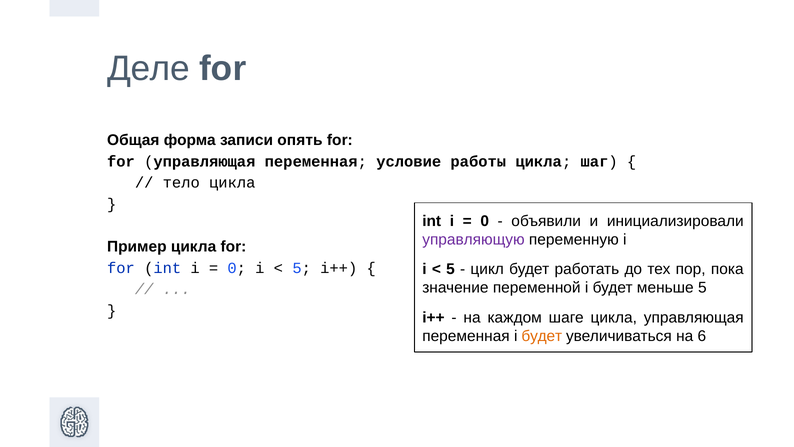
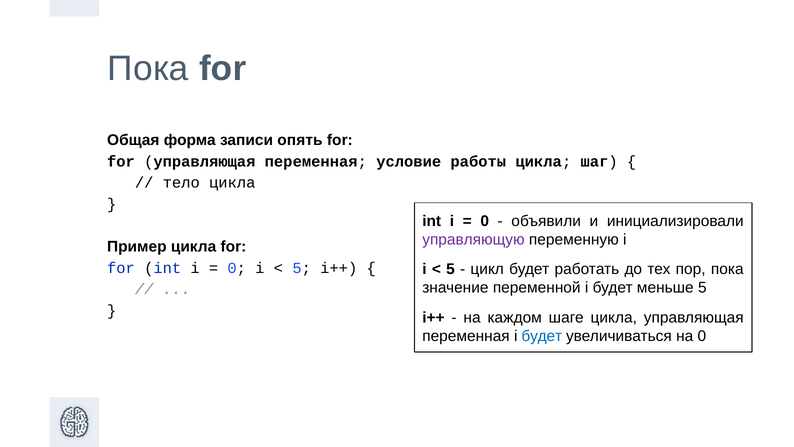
Деле at (148, 69): Деле -> Пока
будет at (542, 336) colour: orange -> blue
на 6: 6 -> 0
